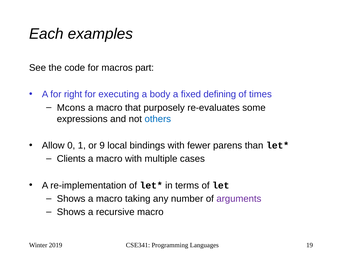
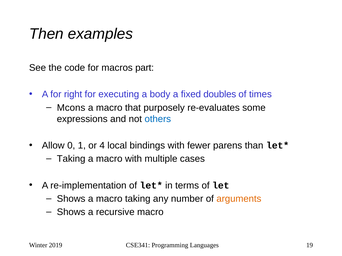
Each: Each -> Then
defining: defining -> doubles
9: 9 -> 4
Clients at (71, 159): Clients -> Taking
arguments colour: purple -> orange
